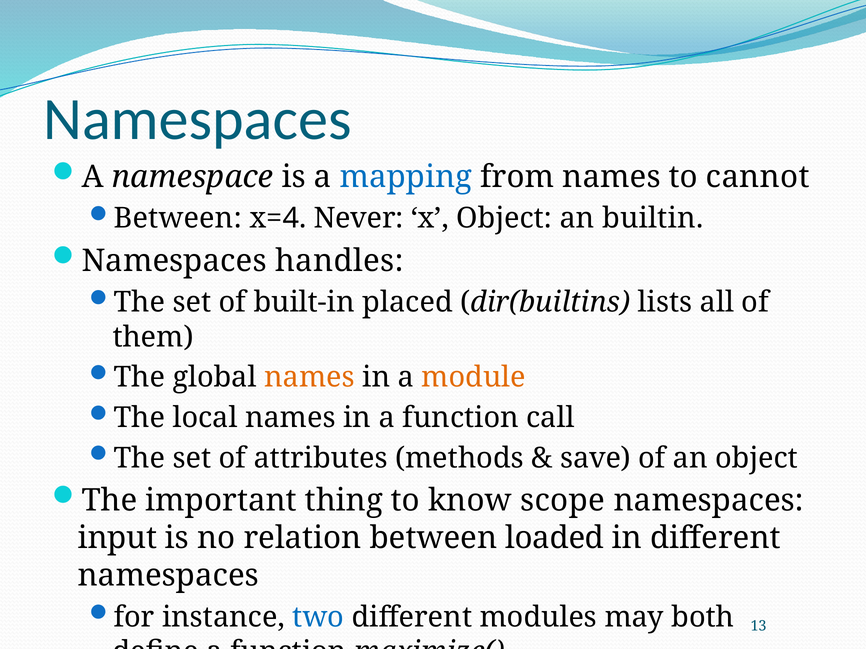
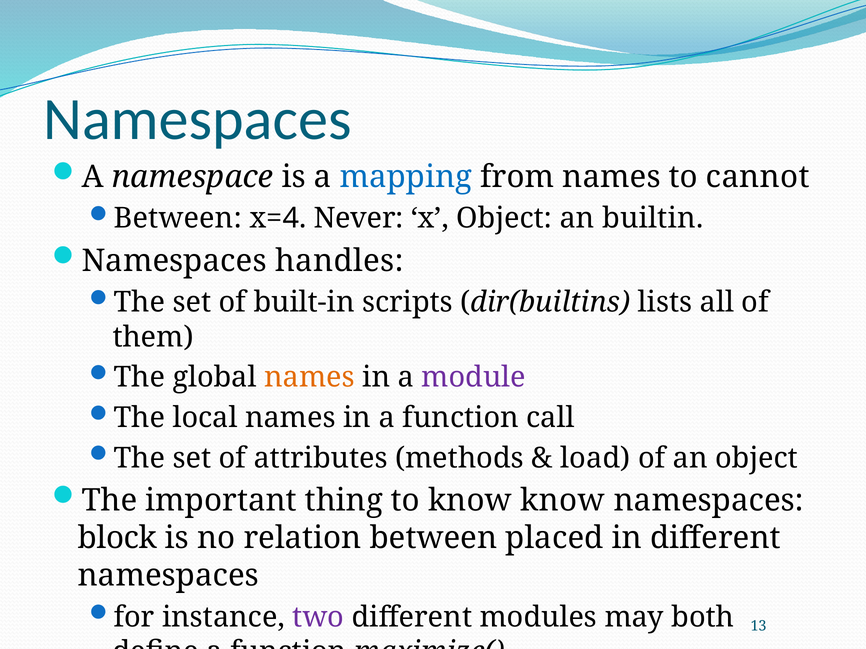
placed: placed -> scripts
module colour: orange -> purple
save: save -> load
know scope: scope -> know
input: input -> block
loaded: loaded -> placed
two colour: blue -> purple
